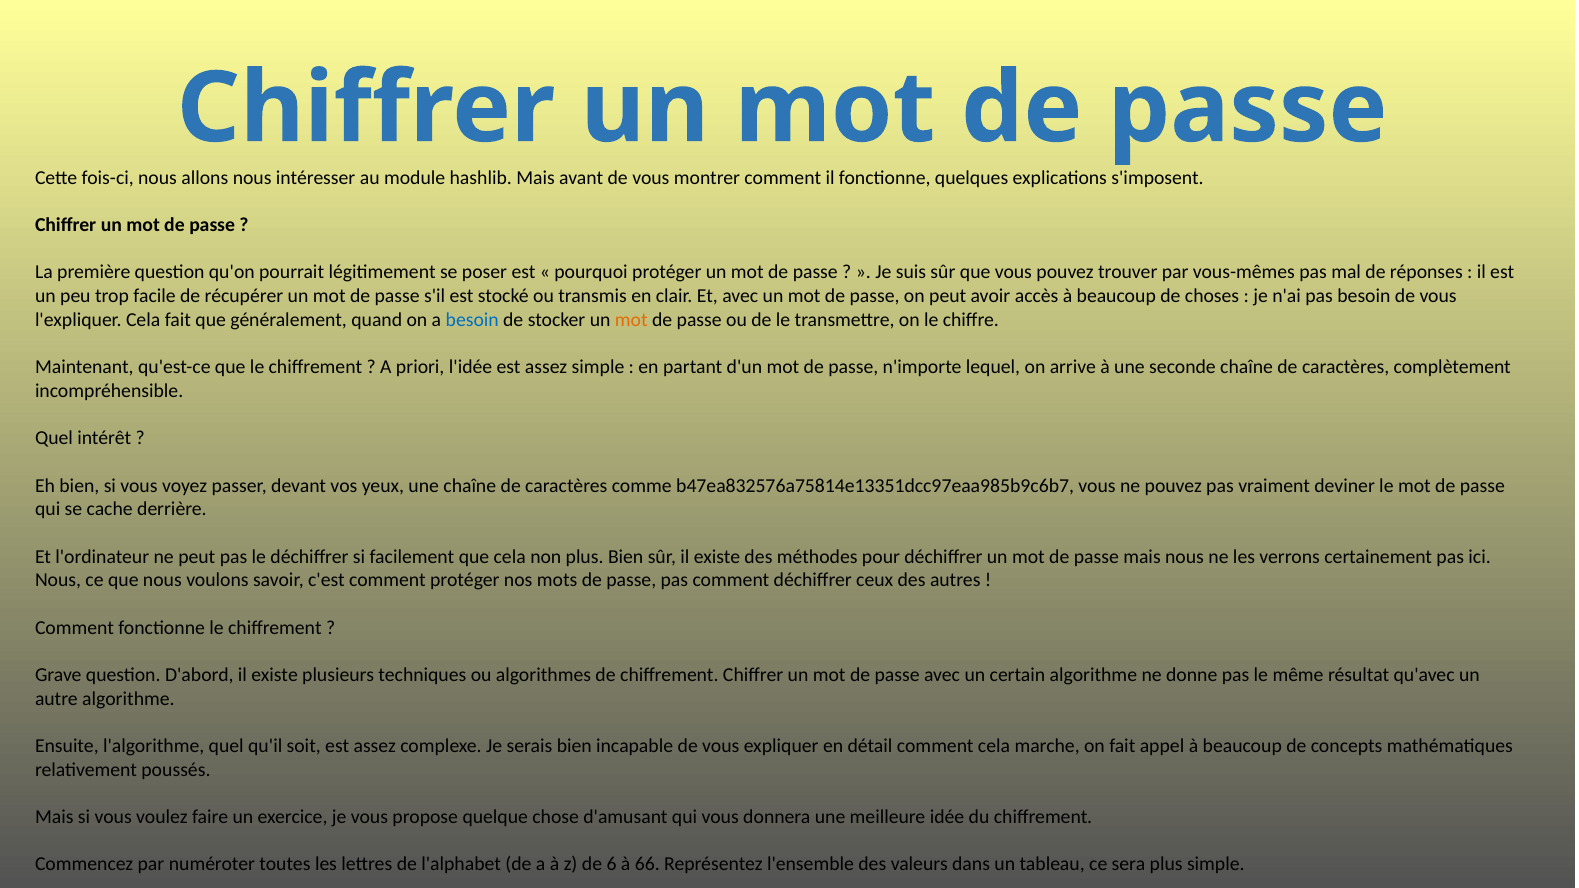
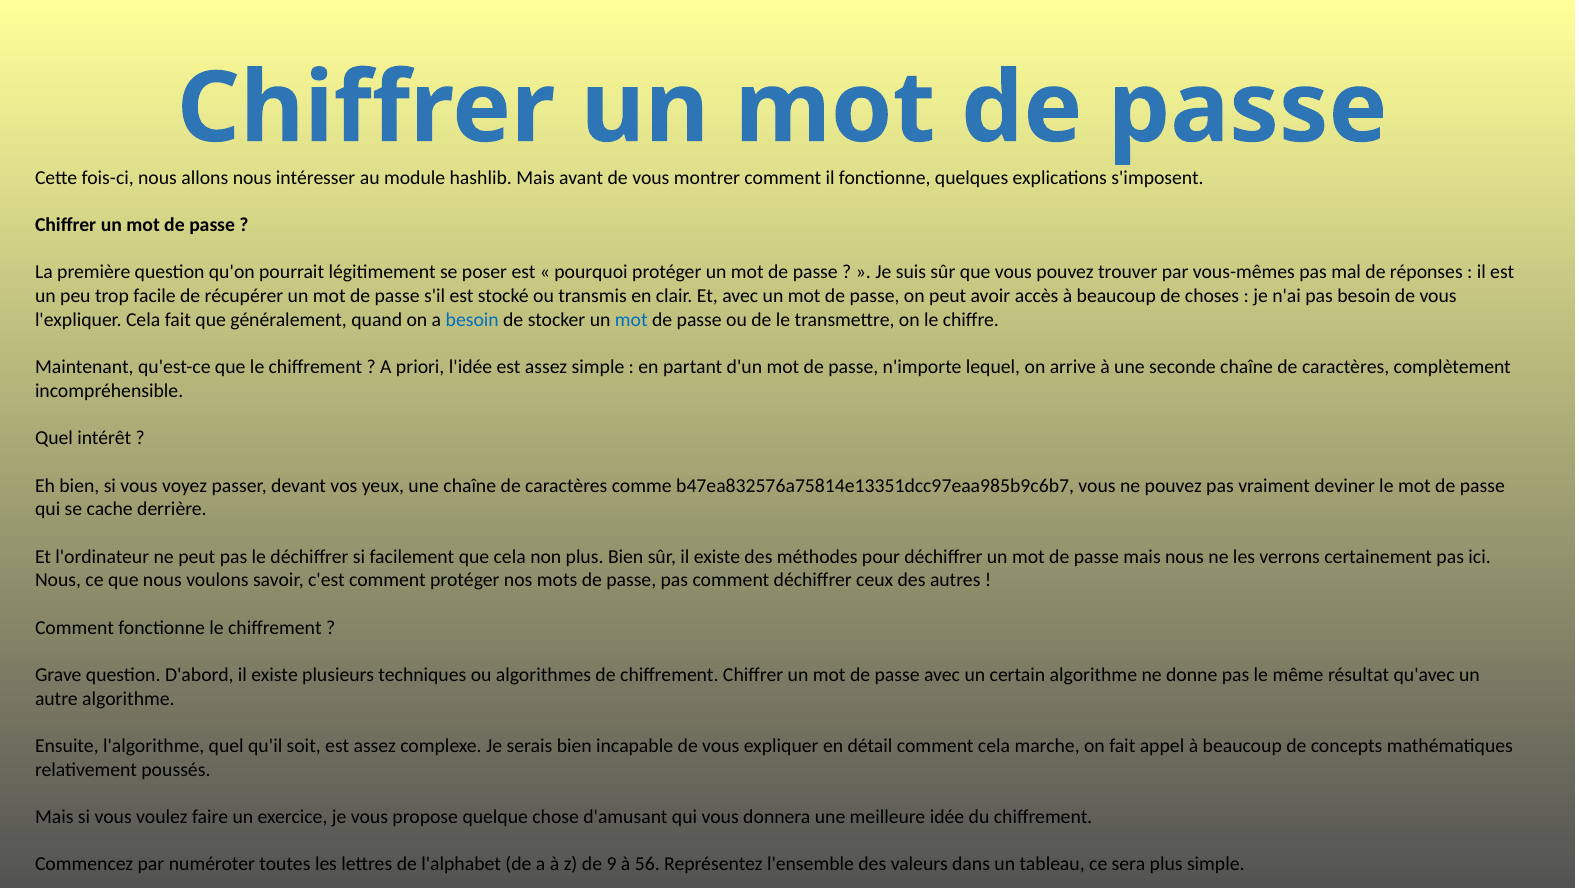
mot at (631, 320) colour: orange -> blue
6: 6 -> 9
66: 66 -> 56
